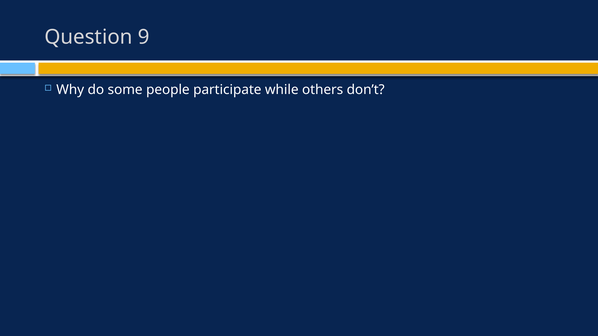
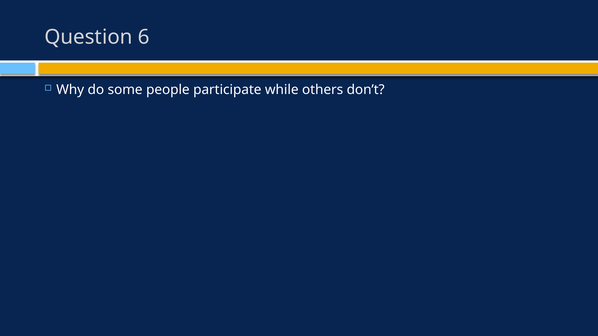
9: 9 -> 6
